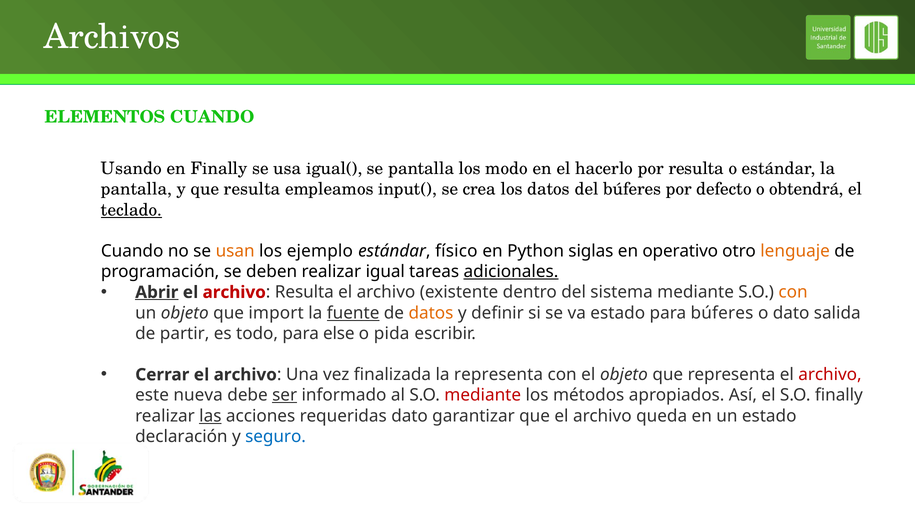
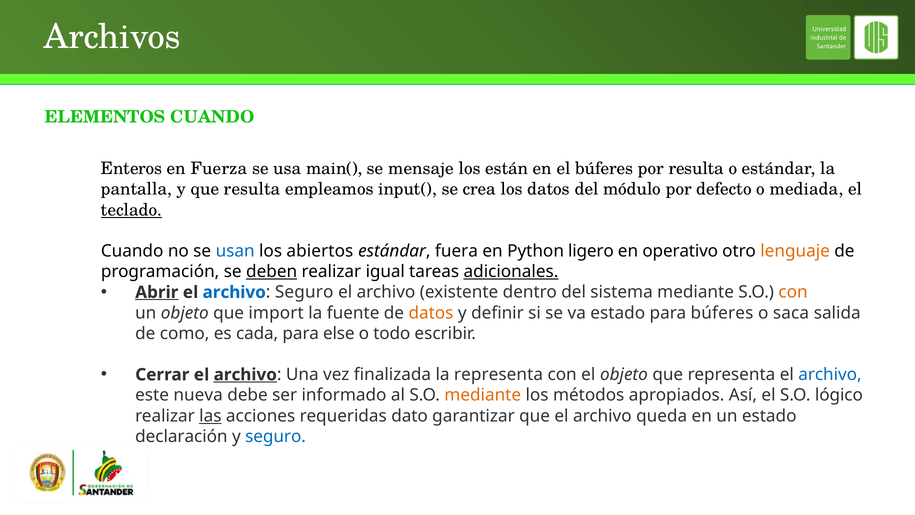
Usando: Usando -> Enteros
en Finally: Finally -> Fuerza
igual(: igual( -> main(
se pantalla: pantalla -> mensaje
modo: modo -> están
el hacerlo: hacerlo -> búferes
del búferes: búferes -> módulo
obtendrá: obtendrá -> mediada
usan colour: orange -> blue
ejemplo: ejemplo -> abiertos
físico: físico -> fuera
siglas: siglas -> ligero
deben underline: none -> present
archivo at (234, 292) colour: red -> blue
Resulta at (304, 292): Resulta -> Seguro
fuente underline: present -> none
o dato: dato -> saca
partir: partir -> como
todo: todo -> cada
pida: pida -> todo
archivo at (245, 374) underline: none -> present
archivo at (830, 374) colour: red -> blue
ser underline: present -> none
mediante at (483, 395) colour: red -> orange
S.O finally: finally -> lógico
